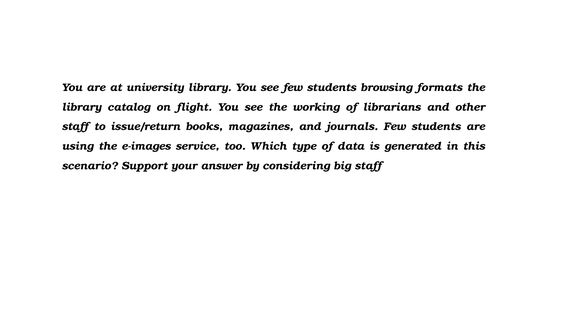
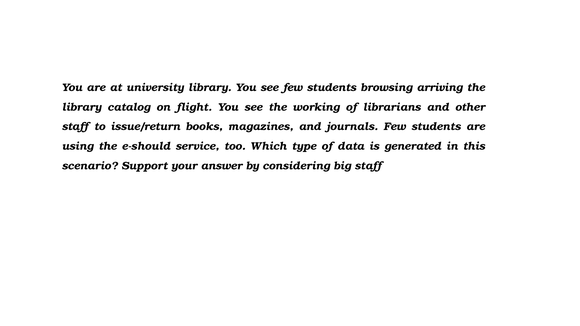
formats: formats -> arriving
e-images: e-images -> e-should
